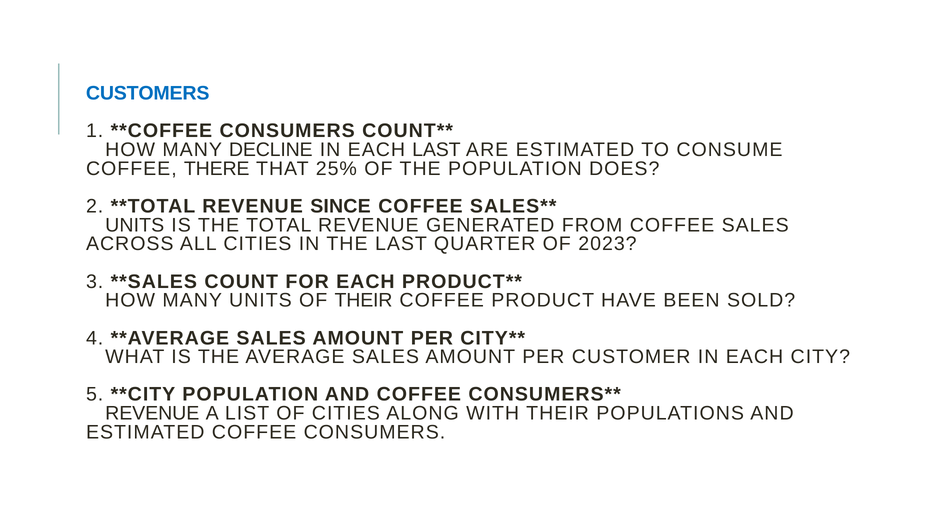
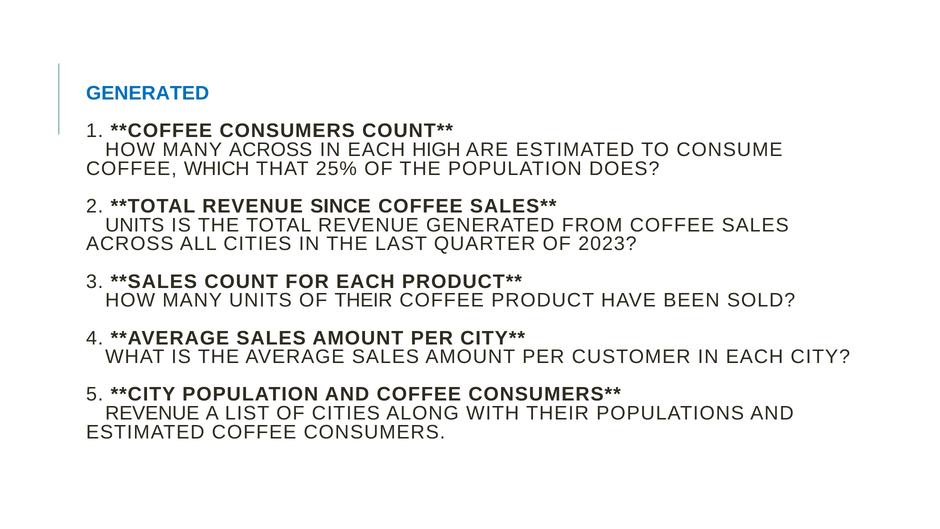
CUSTOMERS at (148, 93): CUSTOMERS -> GENERATED
MANY DECLINE: DECLINE -> ACROSS
EACH LAST: LAST -> HIGH
THERE: THERE -> WHICH
